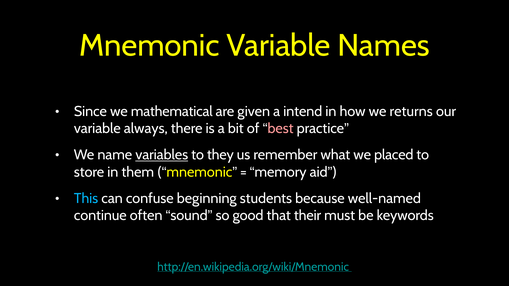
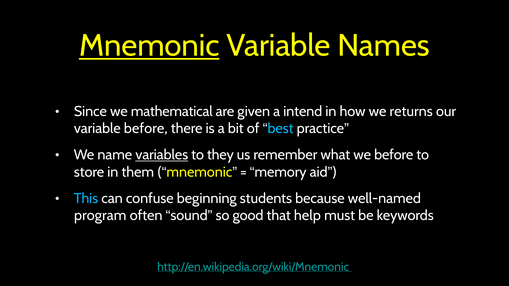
Mnemonic at (149, 46) underline: none -> present
variable always: always -> before
best colour: pink -> light blue
we placed: placed -> before
continue: continue -> program
their: their -> help
